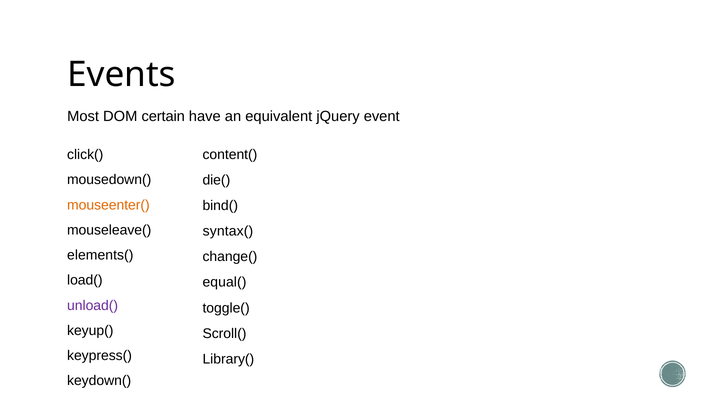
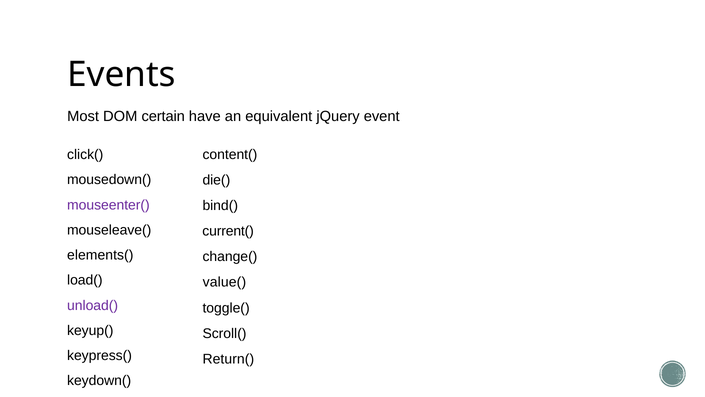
mouseenter( colour: orange -> purple
syntax(: syntax( -> current(
equal(: equal( -> value(
Library(: Library( -> Return(
